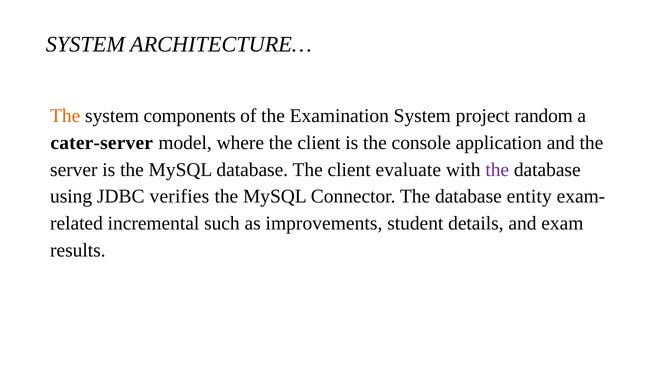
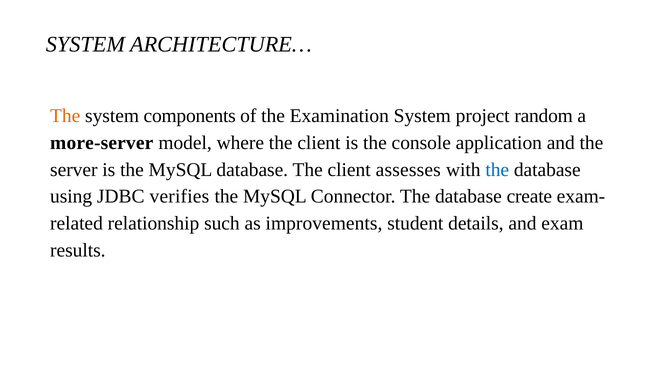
cater-server: cater-server -> more-server
evaluate: evaluate -> assesses
the at (497, 170) colour: purple -> blue
entity: entity -> create
incremental: incremental -> relationship
